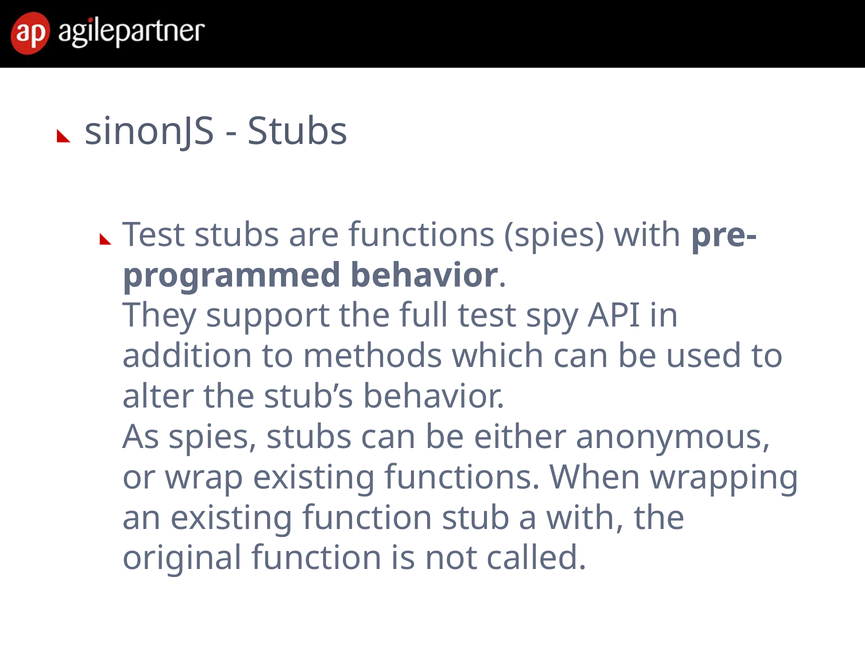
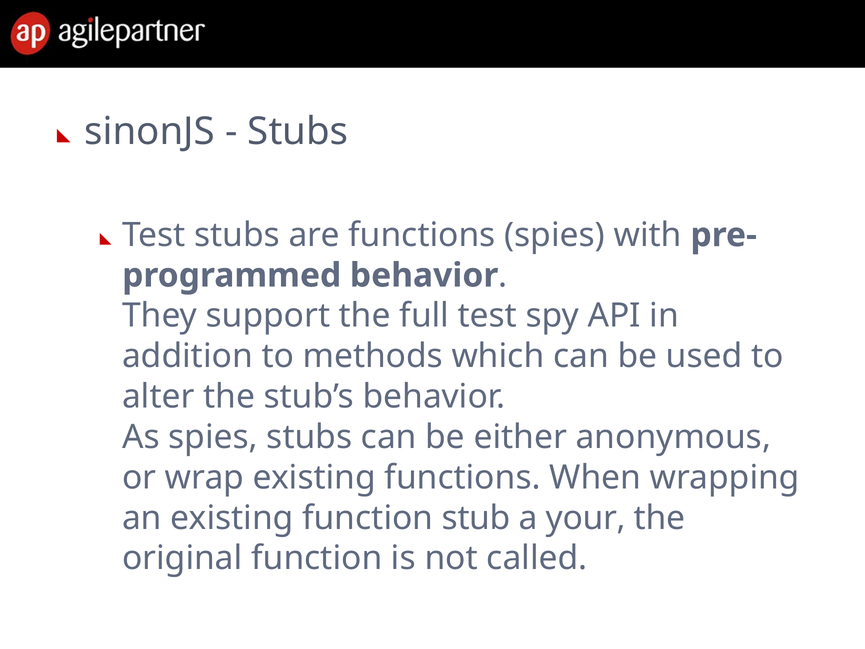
a with: with -> your
